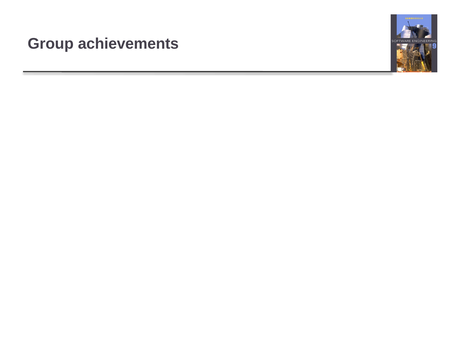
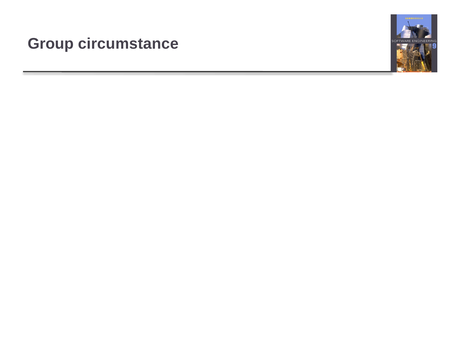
achievements: achievements -> circumstance
